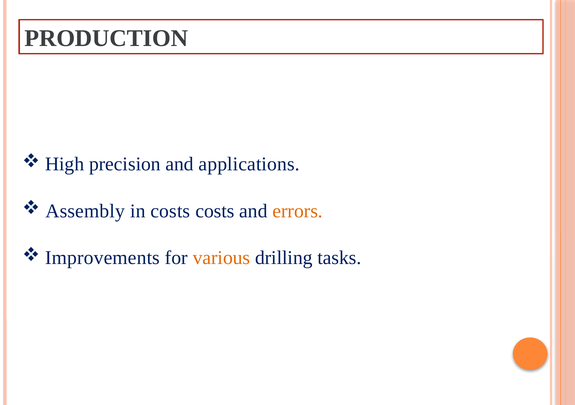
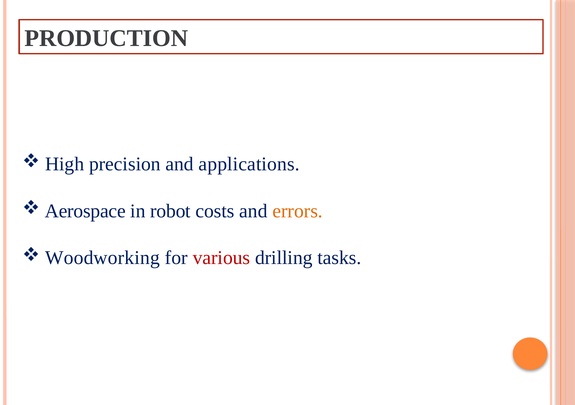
Assembly: Assembly -> Aerospace
in costs: costs -> robot
Improvements: Improvements -> Woodworking
various colour: orange -> red
